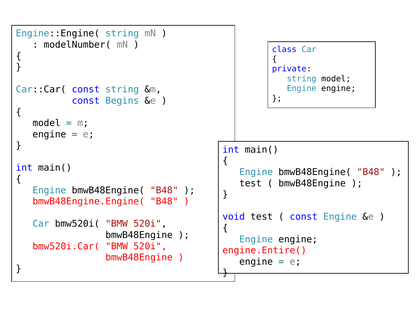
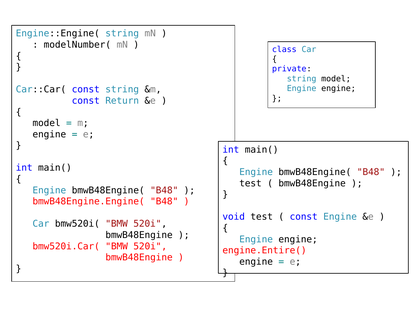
Begins: Begins -> Return
